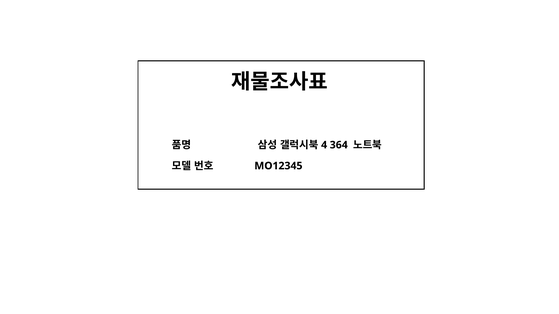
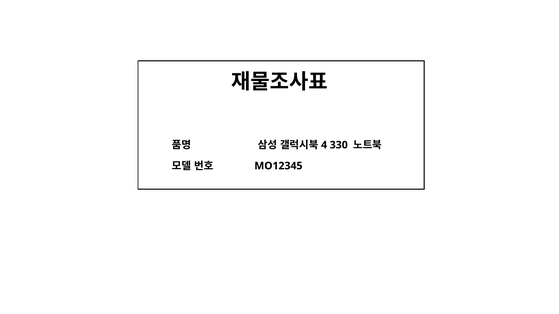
364: 364 -> 330
